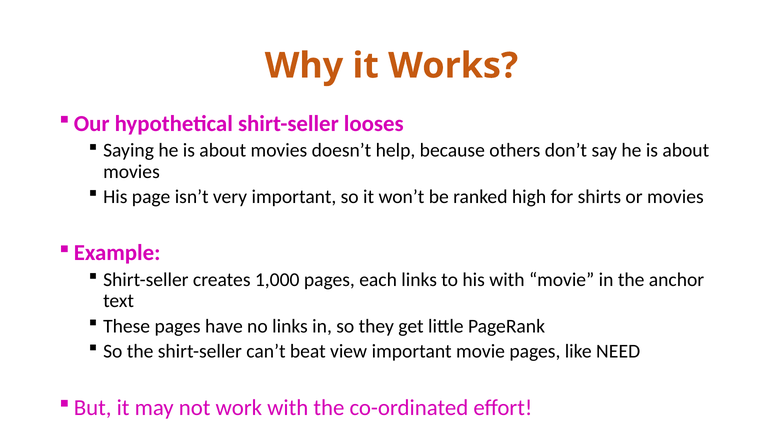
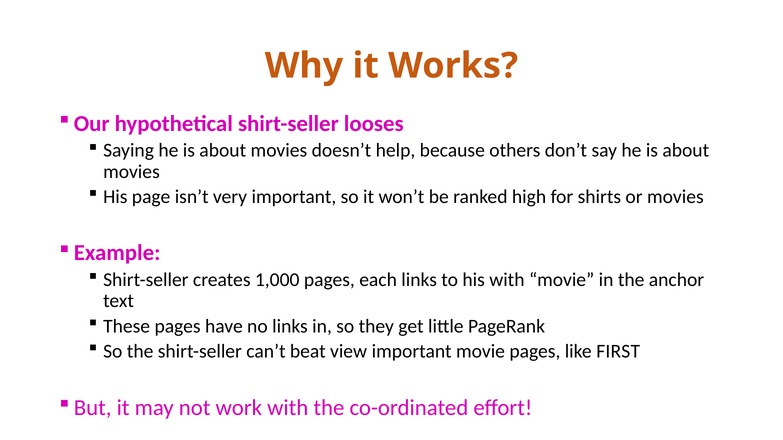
NEED: NEED -> FIRST
